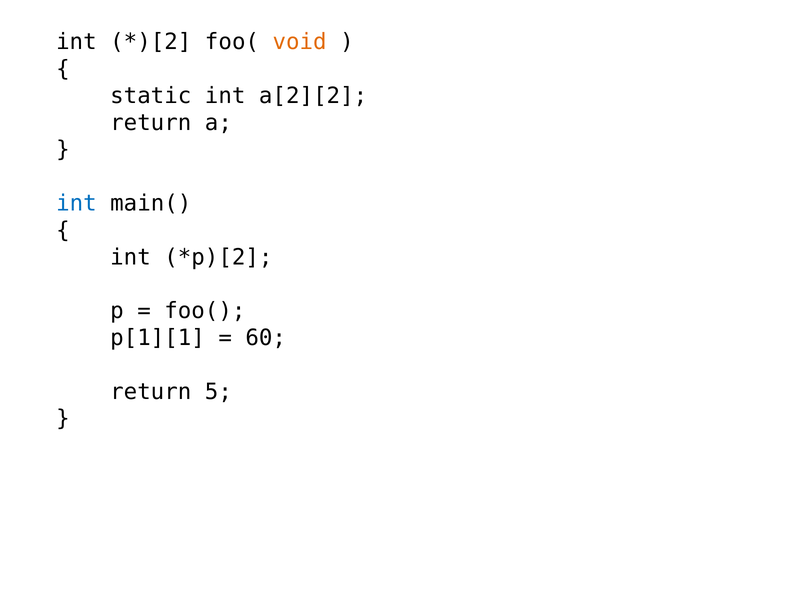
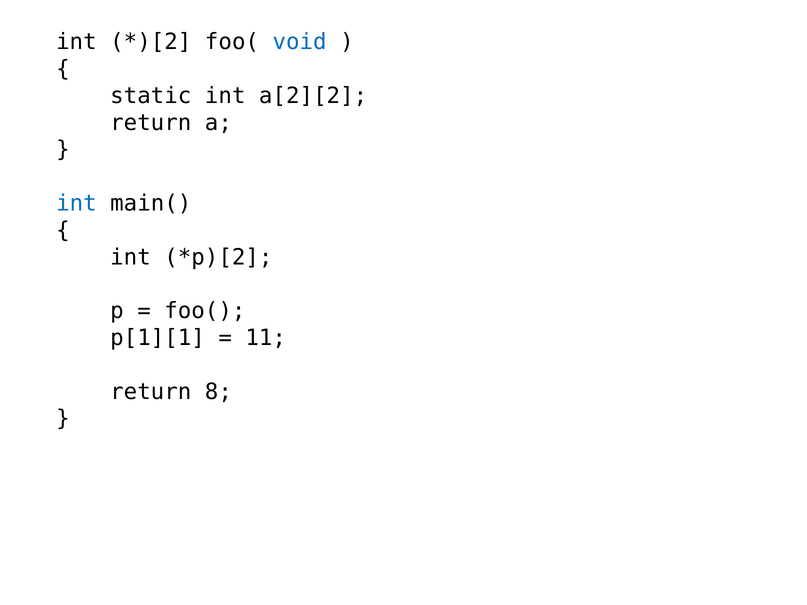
void colour: orange -> blue
60: 60 -> 11
5: 5 -> 8
